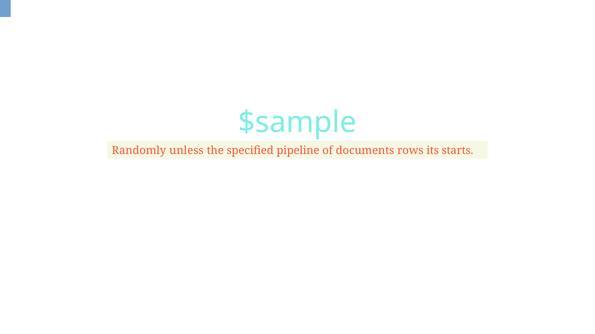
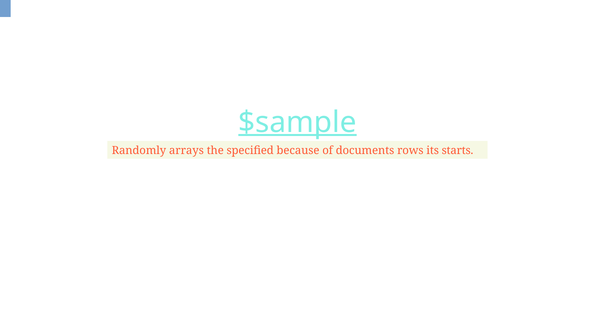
$sample underline: none -> present
unless: unless -> arrays
pipeline: pipeline -> because
